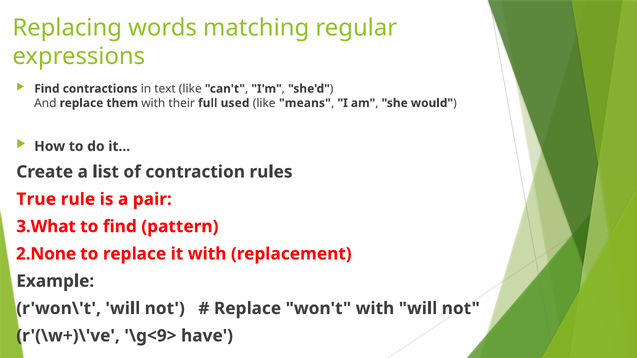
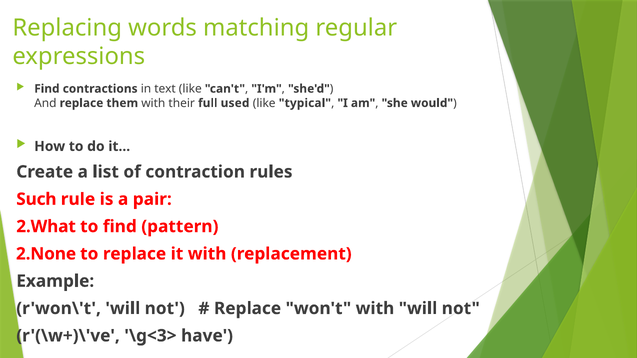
means: means -> typical
True: True -> Such
3.What: 3.What -> 2.What
\g<9>: \g<9> -> \g<3>
